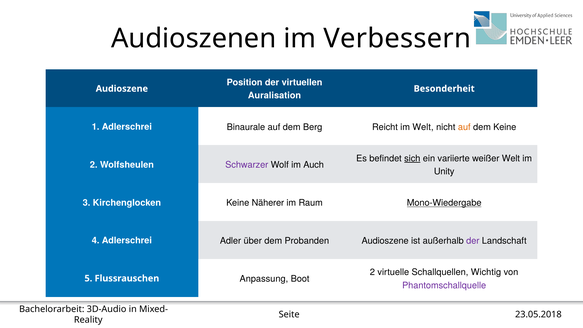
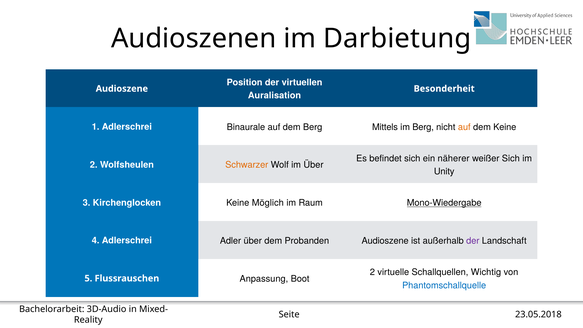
Verbessern: Verbessern -> Darbietung
Reicht: Reicht -> Mittels
im Welt: Welt -> Berg
sich at (412, 158) underline: present -> none
variierte: variierte -> näherer
weißer Welt: Welt -> Sich
Schwarzer colour: purple -> orange
im Auch: Auch -> Über
Näherer: Näherer -> Möglich
Phantomschallquelle colour: purple -> blue
